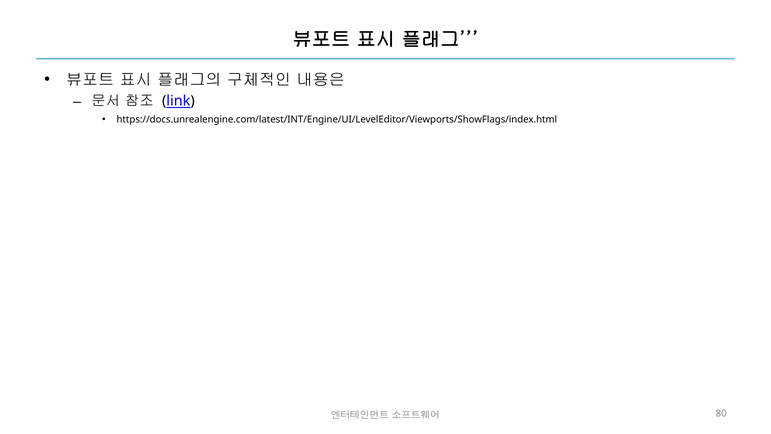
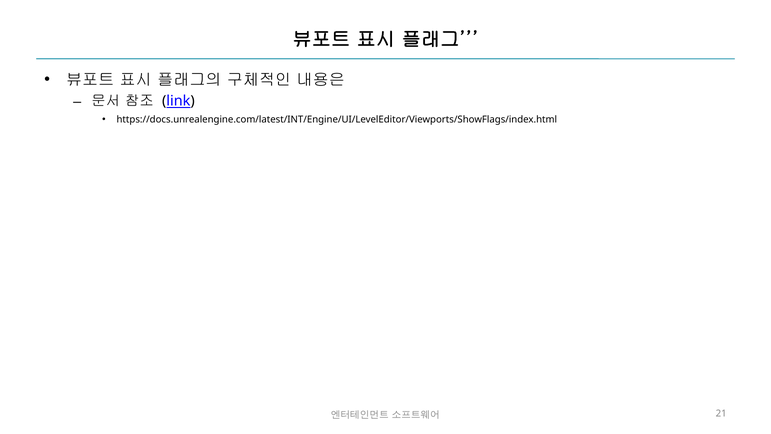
80: 80 -> 21
